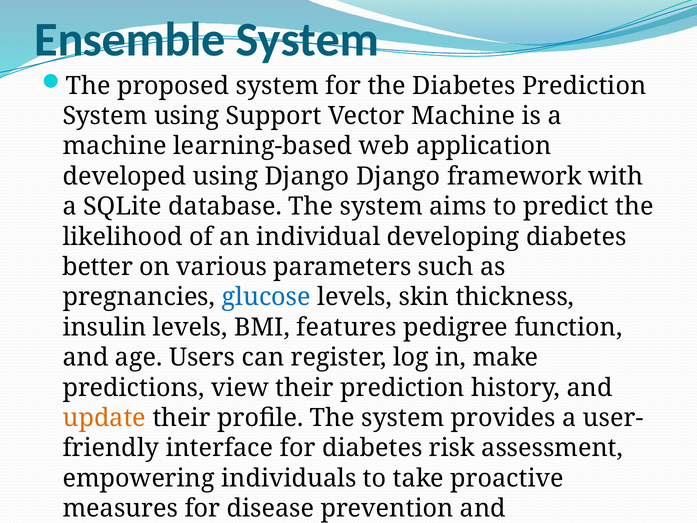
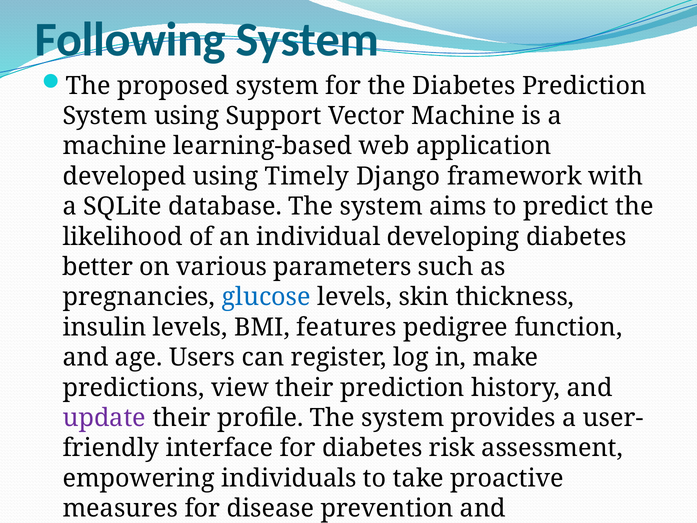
Ensemble: Ensemble -> Following
using Django: Django -> Timely
update colour: orange -> purple
